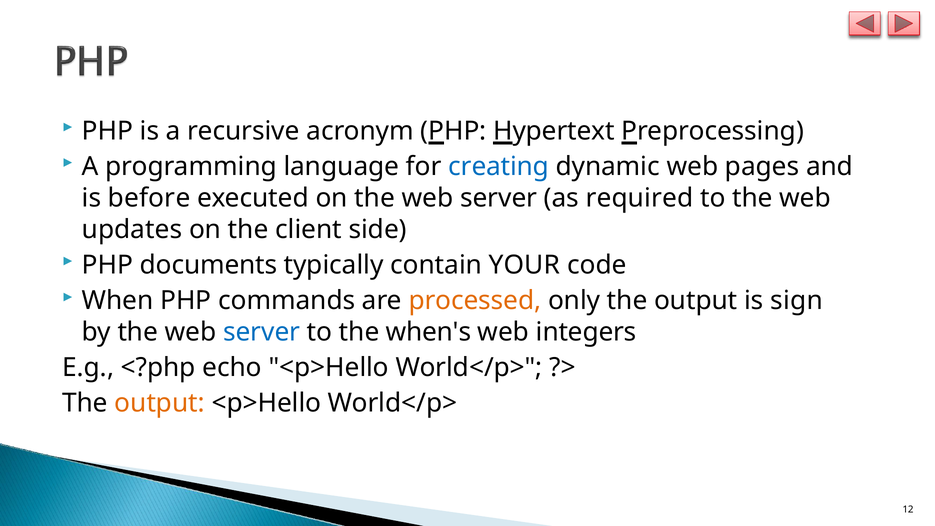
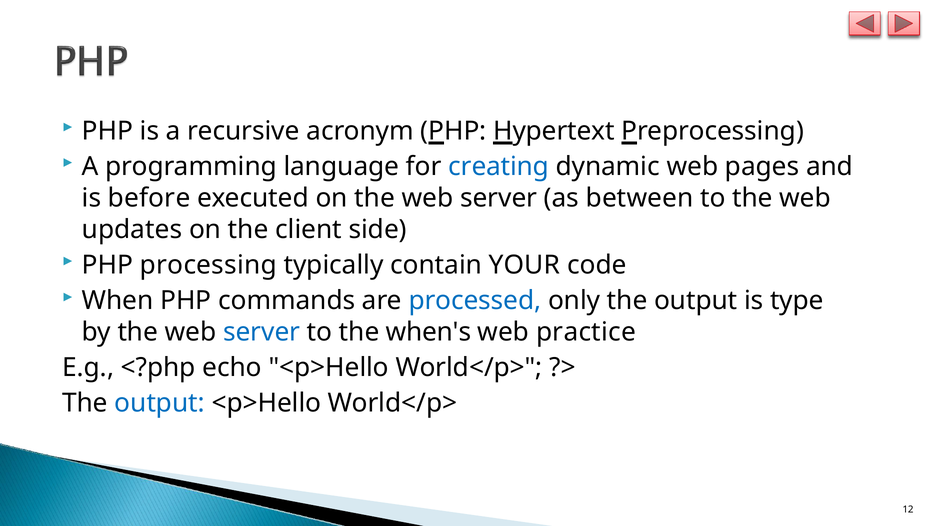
required: required -> between
documents: documents -> processing
processed colour: orange -> blue
sign: sign -> type
integers: integers -> practice
output at (160, 403) colour: orange -> blue
